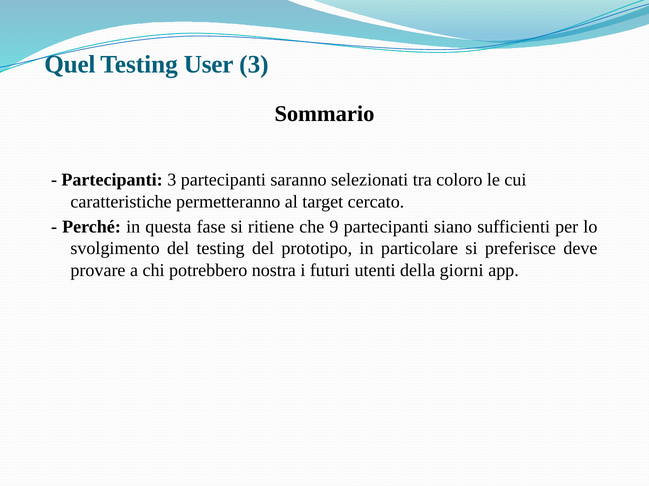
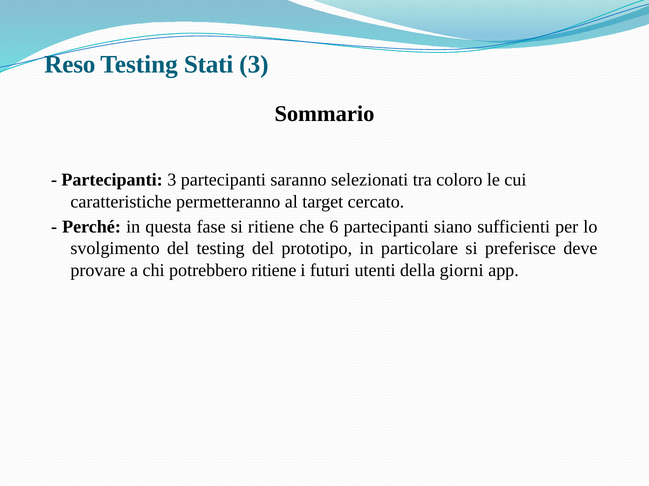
Quel: Quel -> Reso
User: User -> Stati
9: 9 -> 6
potrebbero nostra: nostra -> ritiene
